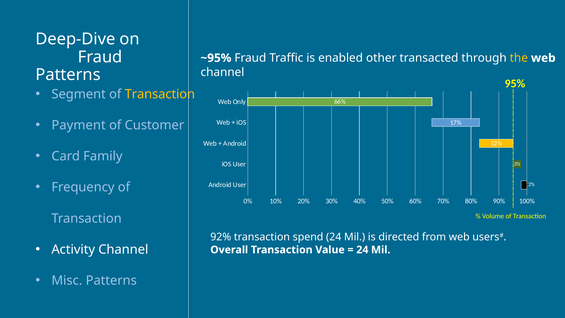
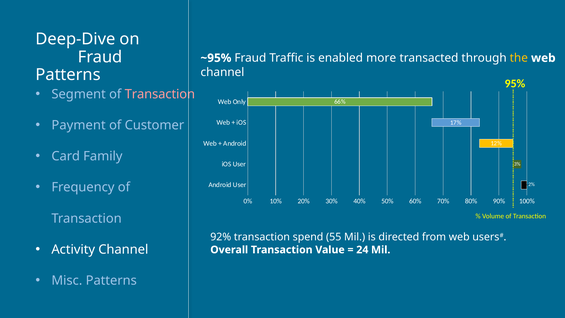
other: other -> more
Transaction at (160, 94) colour: yellow -> pink
spend 24: 24 -> 55
